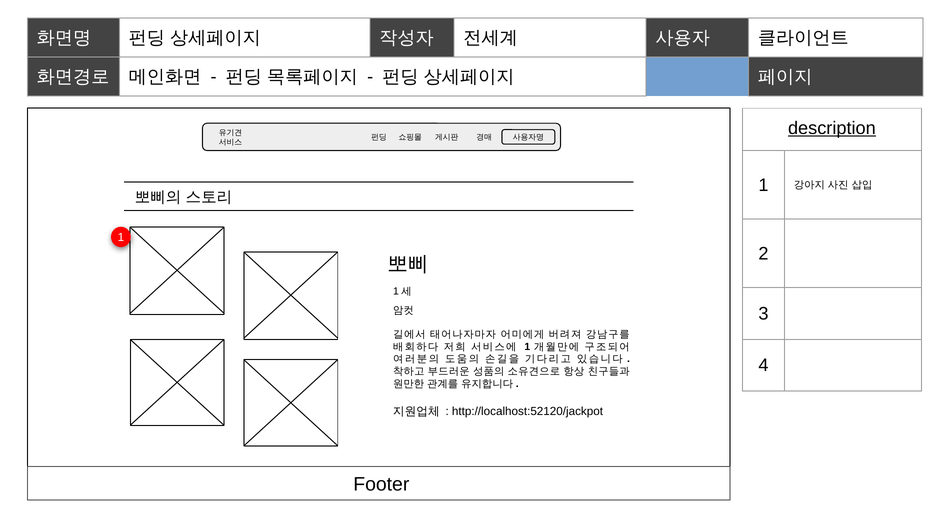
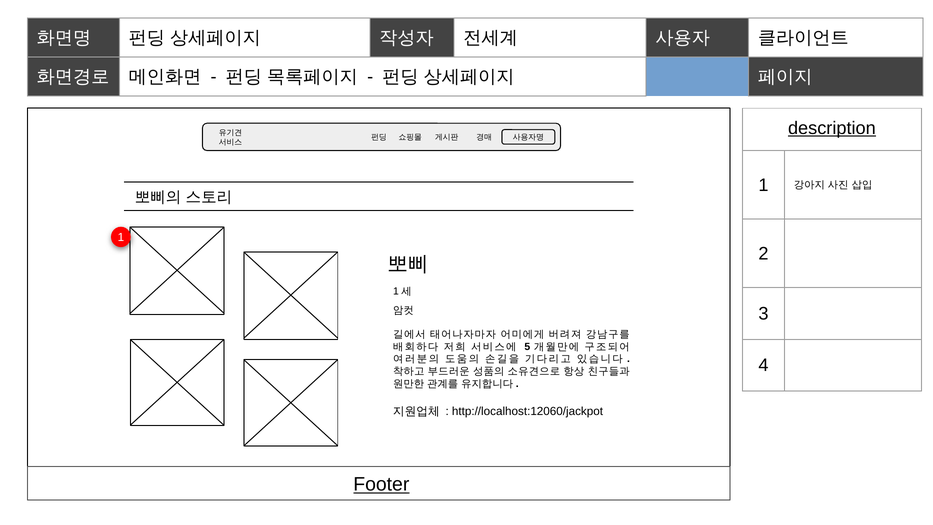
1 at (527, 347): 1 -> 5
http://localhost:52120/jackpot: http://localhost:52120/jackpot -> http://localhost:12060/jackpot
Footer underline: none -> present
